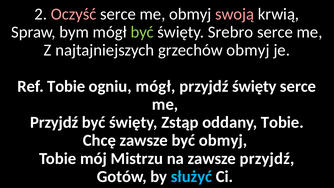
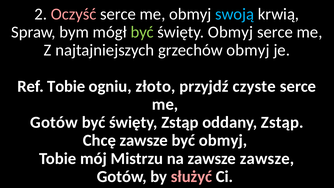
swoją colour: pink -> light blue
święty Srebro: Srebro -> Obmyj
ogniu mógł: mógł -> złoto
przyjdź święty: święty -> czyste
Przyjdź at (54, 122): Przyjdź -> Gotów
oddany Tobie: Tobie -> Zstąp
zawsze przyjdź: przyjdź -> zawsze
służyć colour: light blue -> pink
